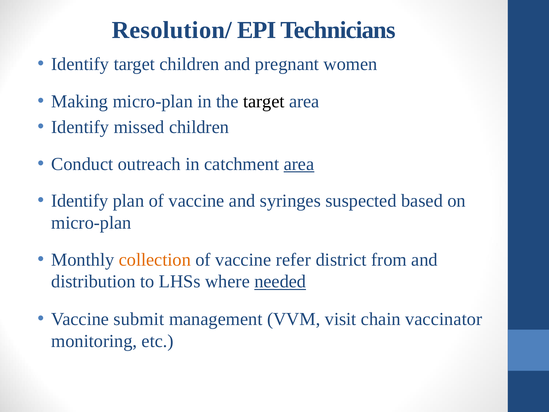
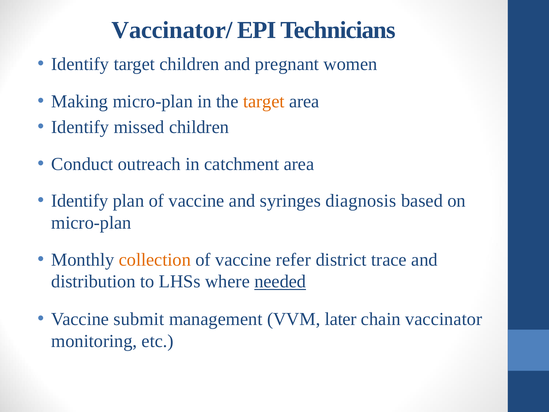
Resolution/: Resolution/ -> Vaccinator/
target at (264, 101) colour: black -> orange
area at (299, 164) underline: present -> none
suspected: suspected -> diagnosis
from: from -> trace
visit: visit -> later
